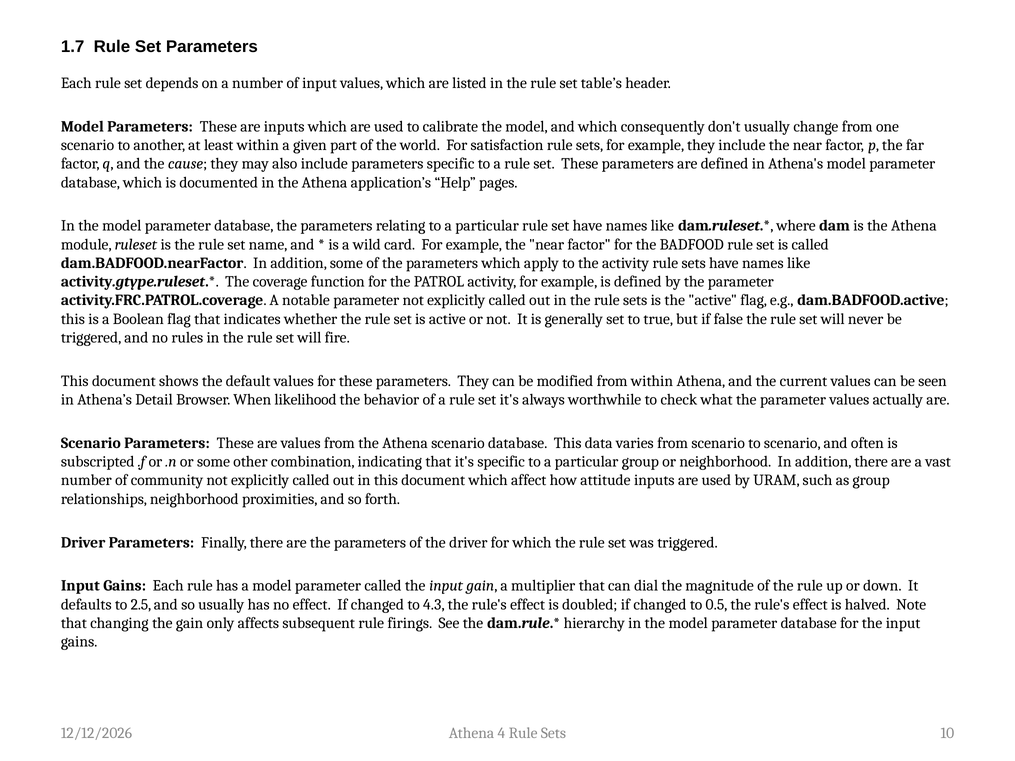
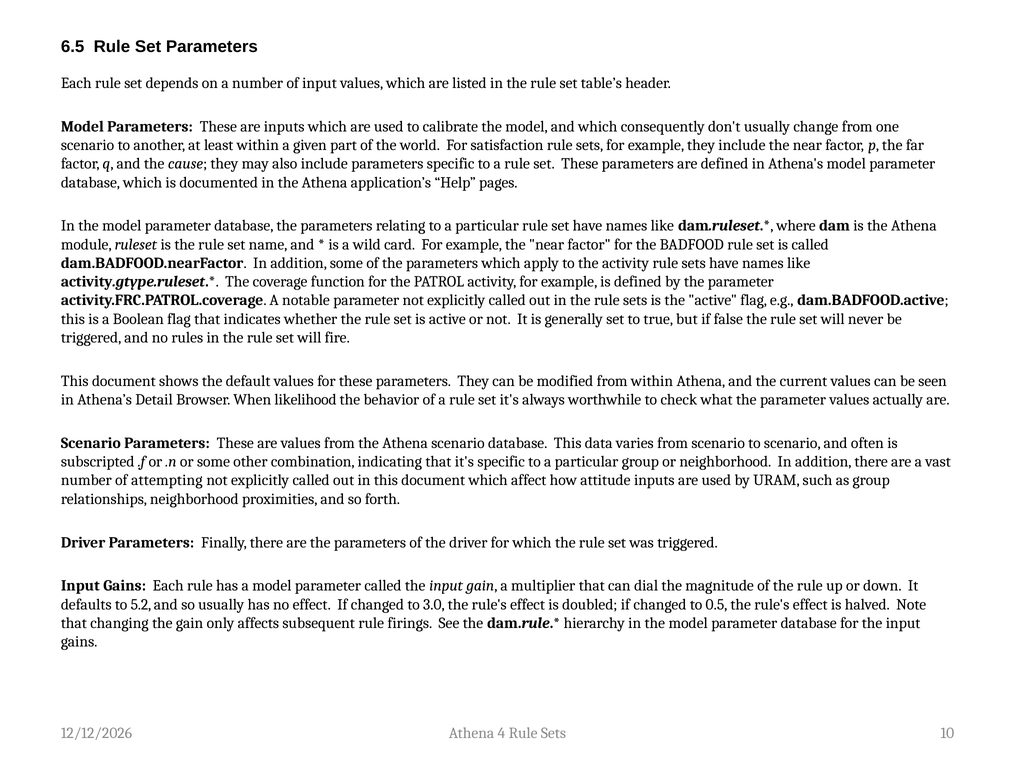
1.7: 1.7 -> 6.5
community: community -> attempting
2.5: 2.5 -> 5.2
4.3: 4.3 -> 3.0
